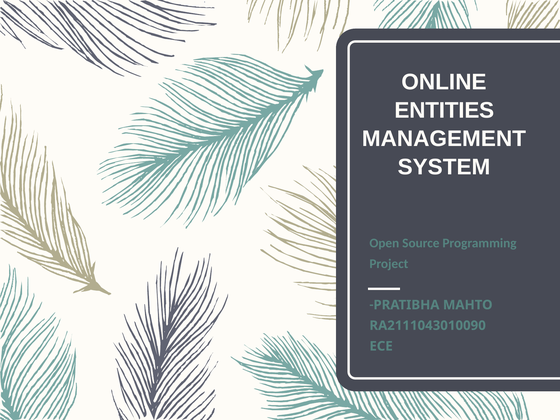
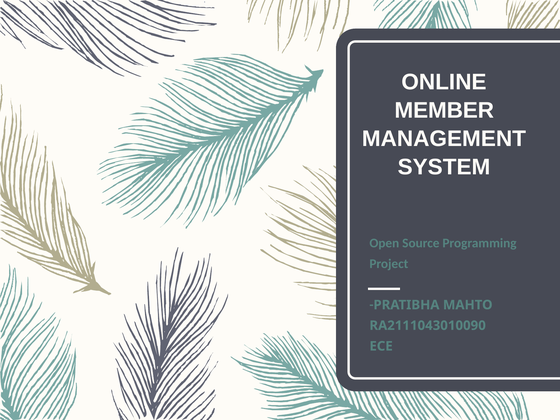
ENTITIES: ENTITIES -> MEMBER
